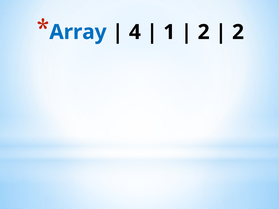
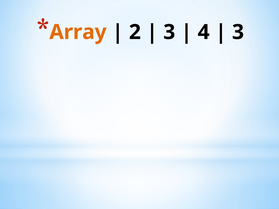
Array colour: blue -> orange
4: 4 -> 2
1 at (169, 32): 1 -> 3
2 at (204, 32): 2 -> 4
2 at (238, 32): 2 -> 3
